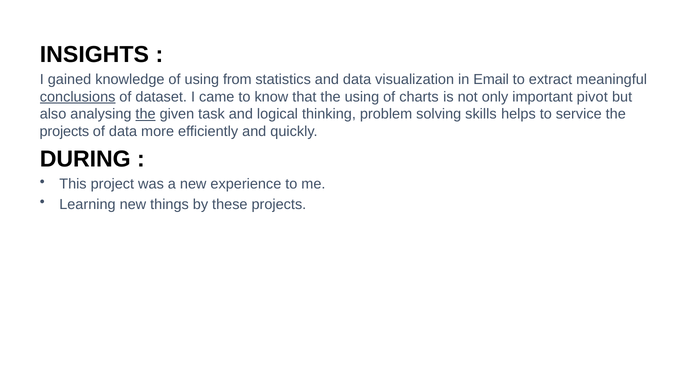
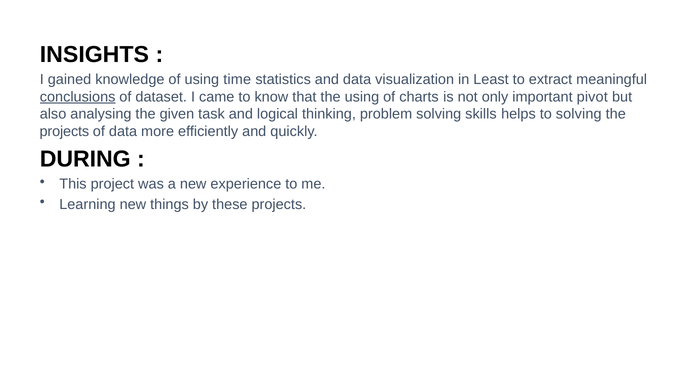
from: from -> time
Email: Email -> Least
the at (146, 114) underline: present -> none
to service: service -> solving
